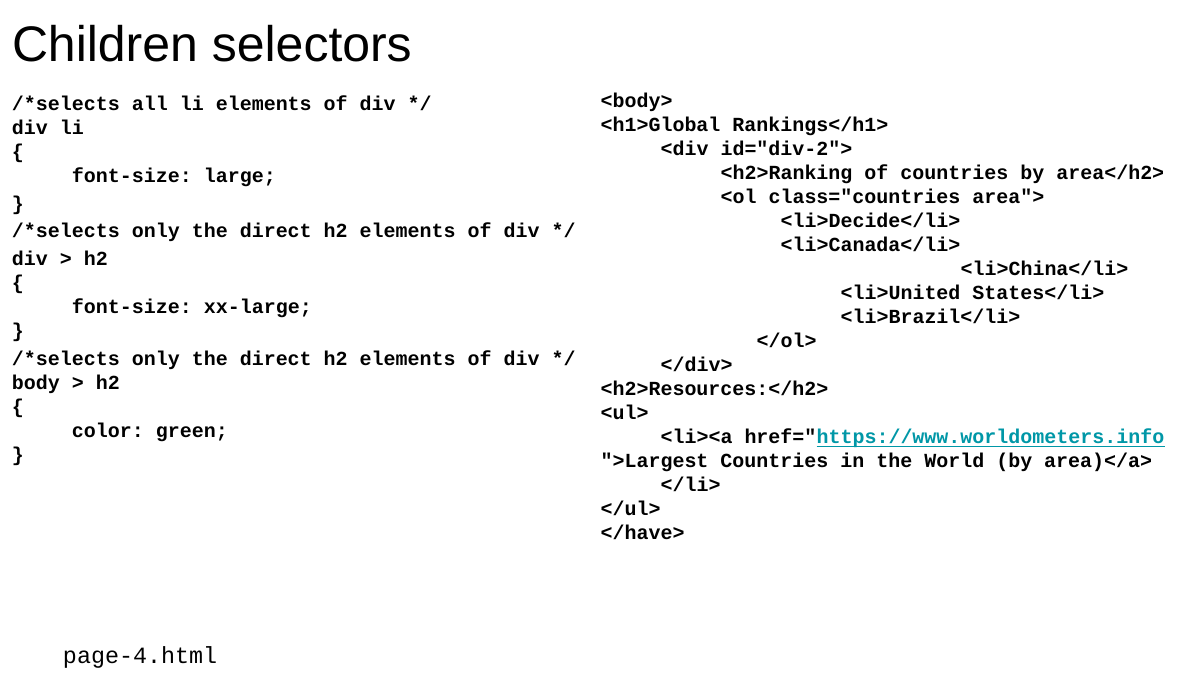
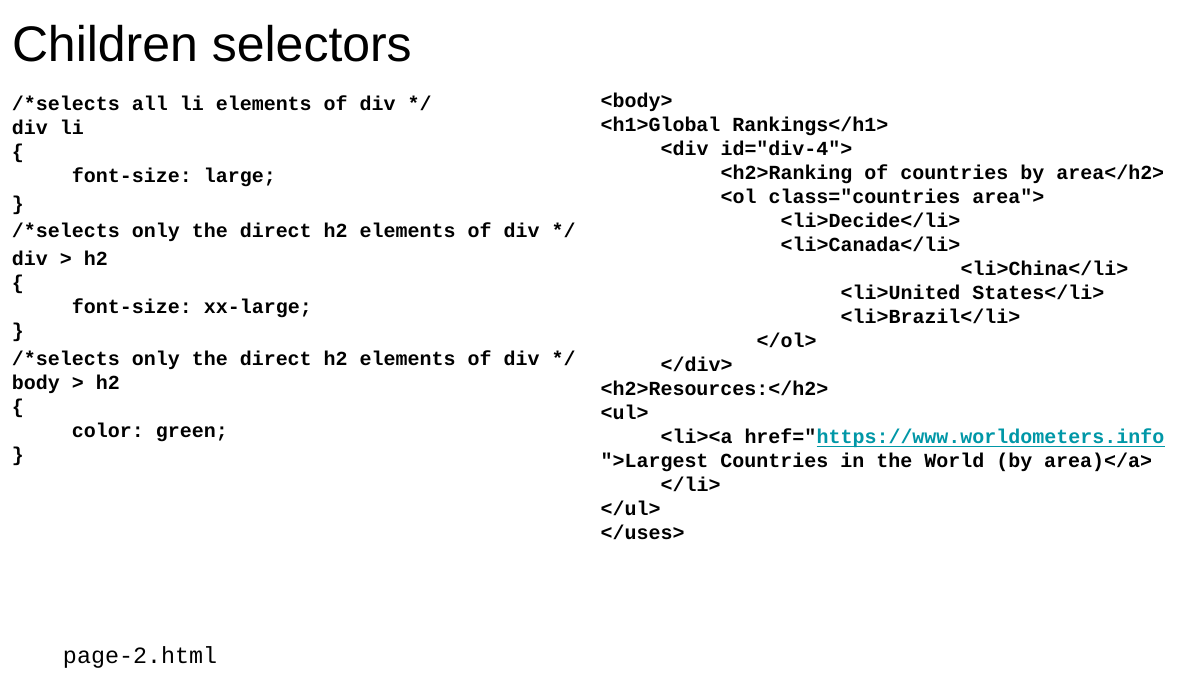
id="div-2">: id="div-2"> -> id="div-4">
</have>: </have> -> </uses>
page-4.html: page-4.html -> page-2.html
